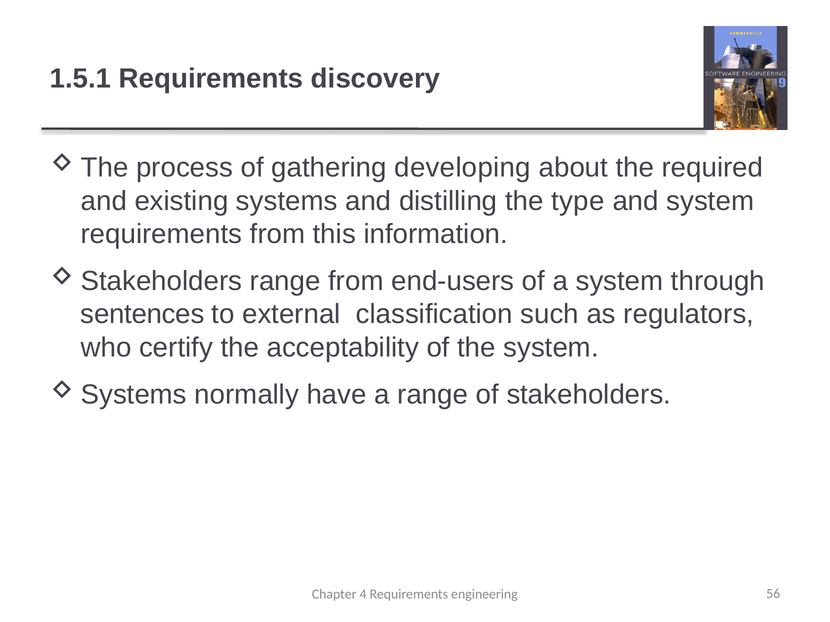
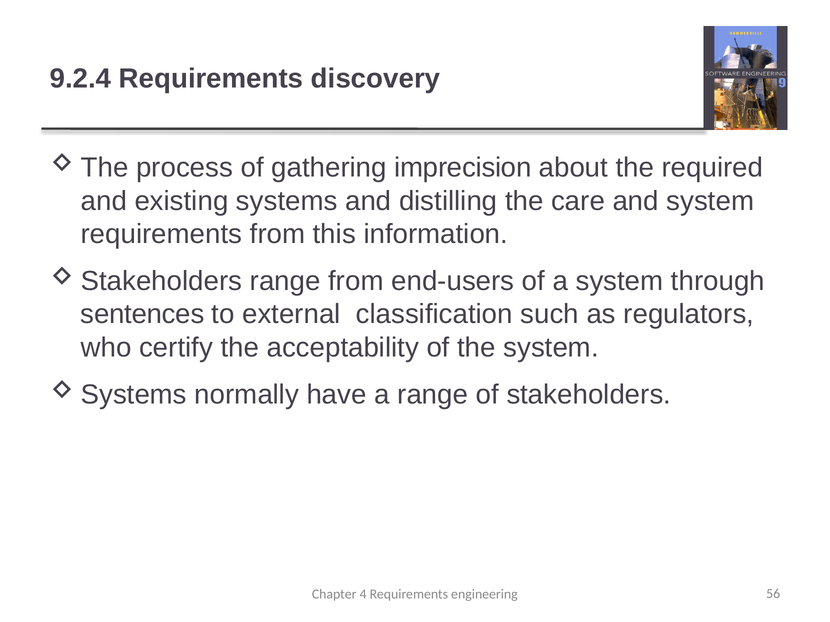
1.5.1: 1.5.1 -> 9.2.4
developing: developing -> imprecision
type: type -> care
